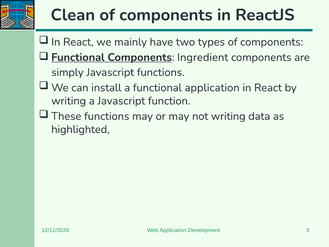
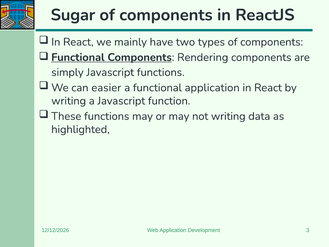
Clean: Clean -> Sugar
Ingredient: Ingredient -> Rendering
install: install -> easier
